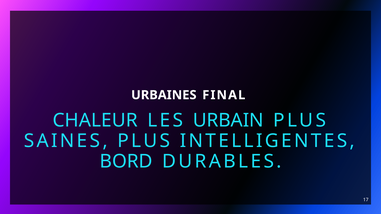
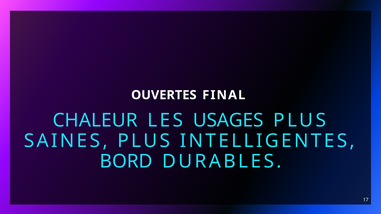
URBAINES: URBAINES -> OUVERTES
URBAIN: URBAIN -> USAGES
